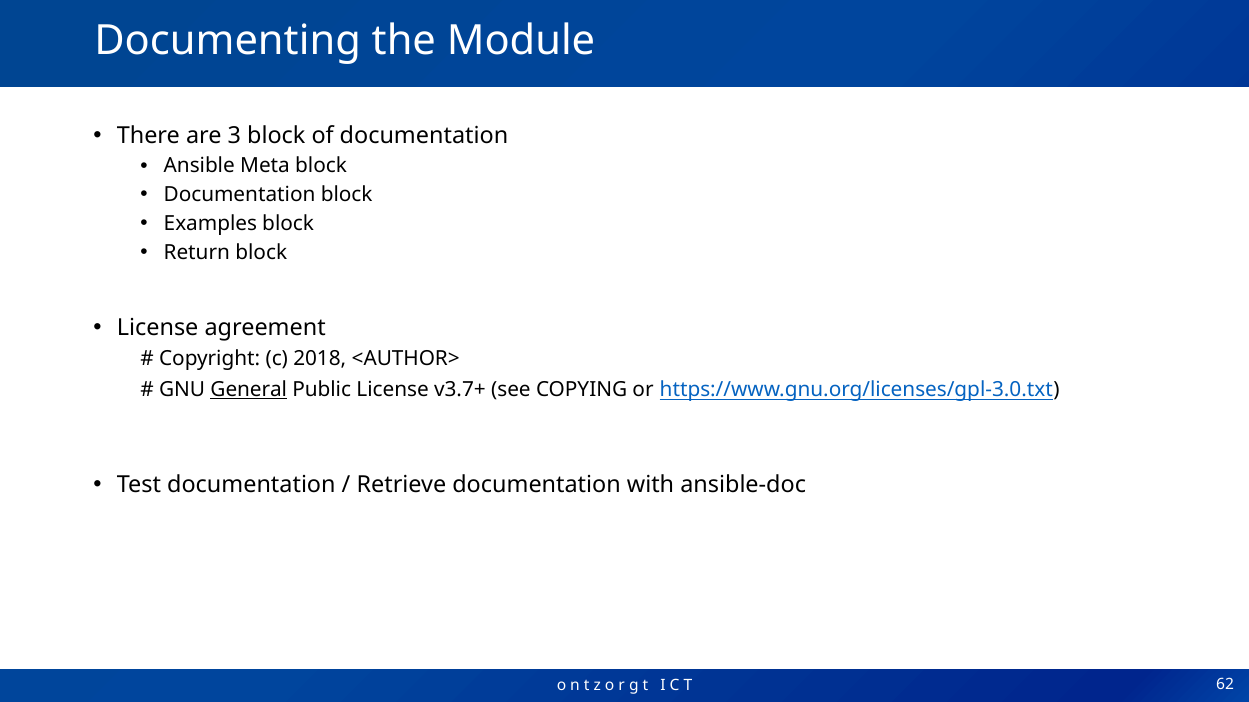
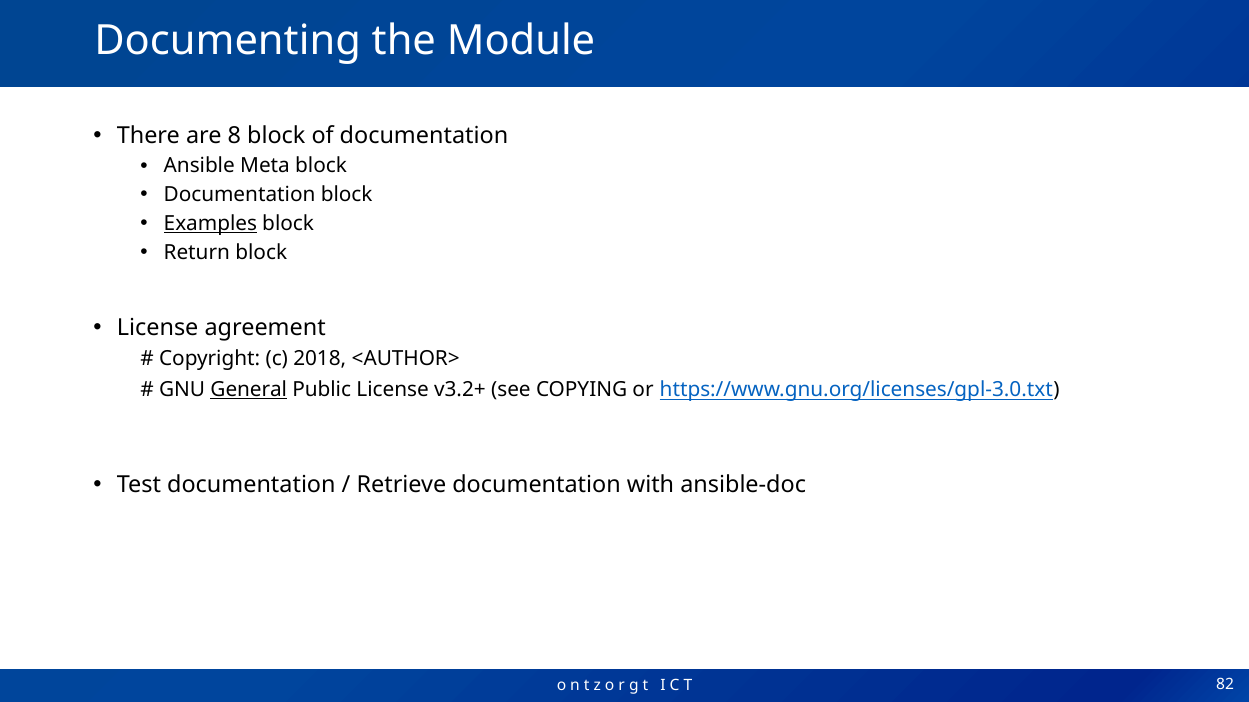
3: 3 -> 8
Examples underline: none -> present
v3.7+: v3.7+ -> v3.2+
62: 62 -> 82
